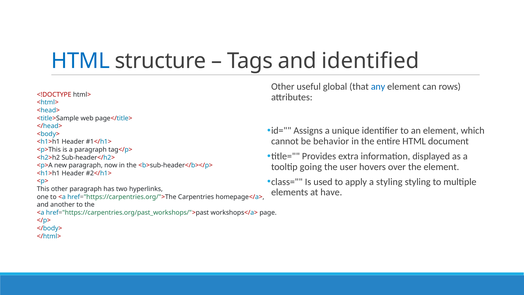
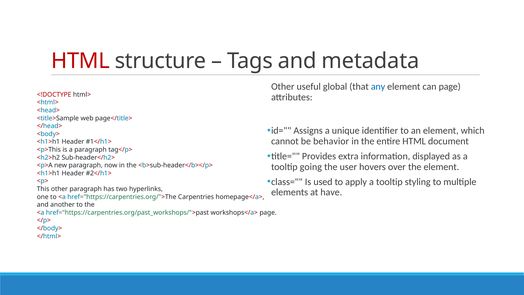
HTML at (81, 61) colour: blue -> red
identified: identified -> metadata
can rows: rows -> page
apply a styling: styling -> tooltip
